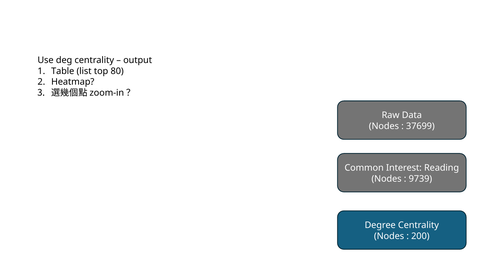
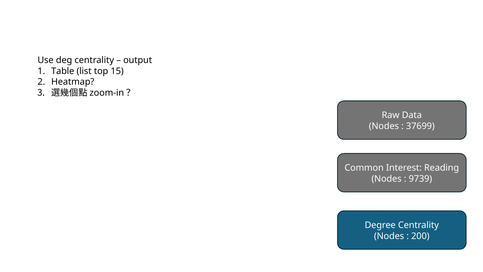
80: 80 -> 15
